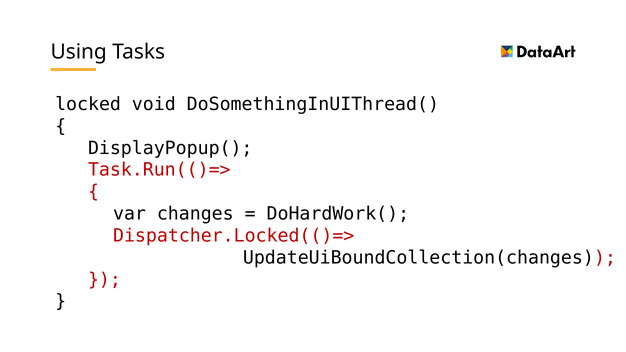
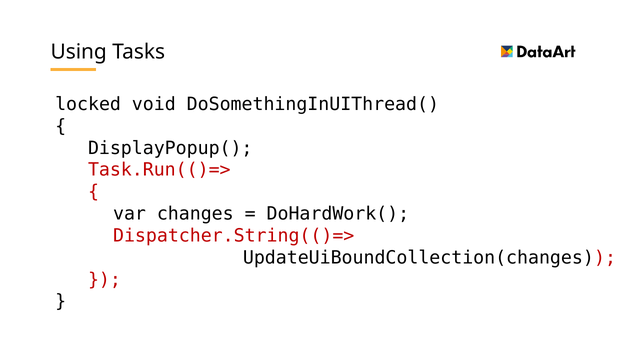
Dispatcher.Locked(()=>: Dispatcher.Locked(()=> -> Dispatcher.String(()=>
